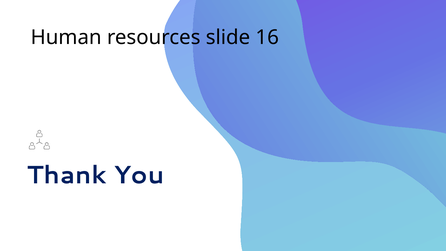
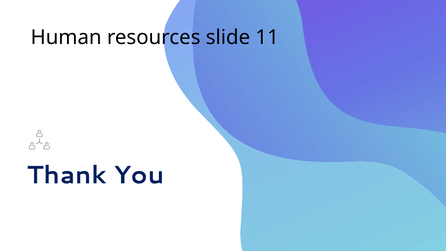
16: 16 -> 11
